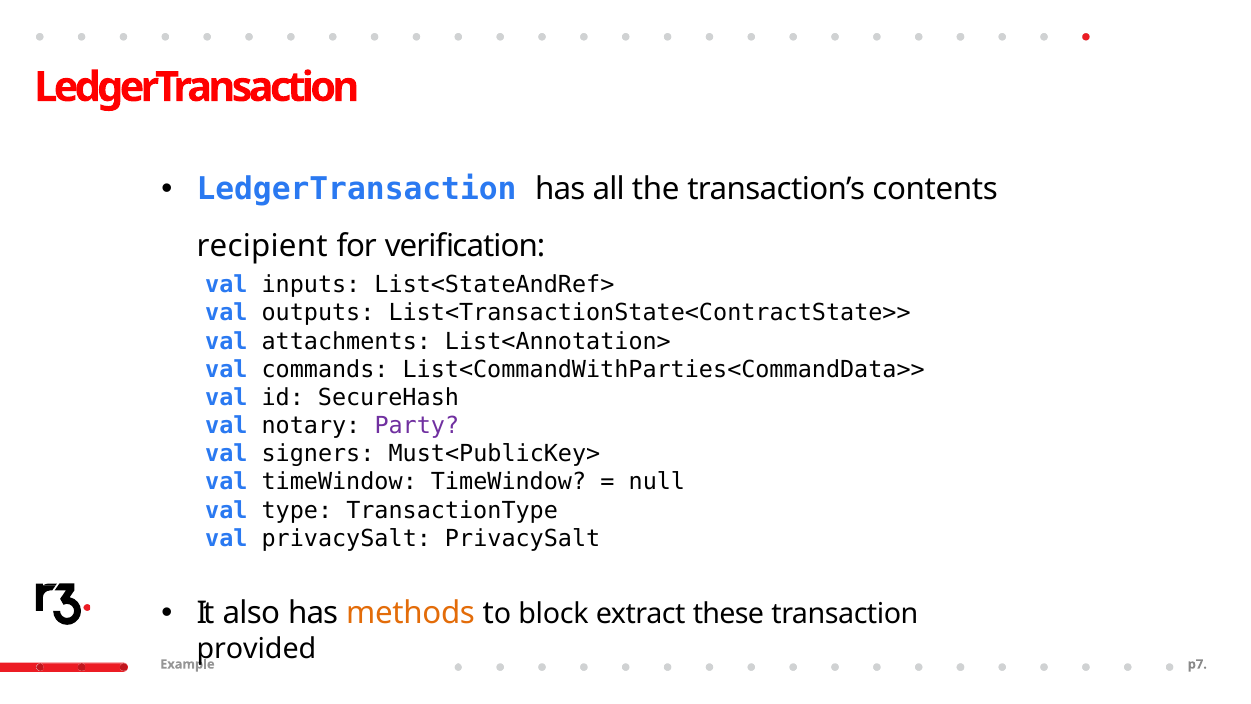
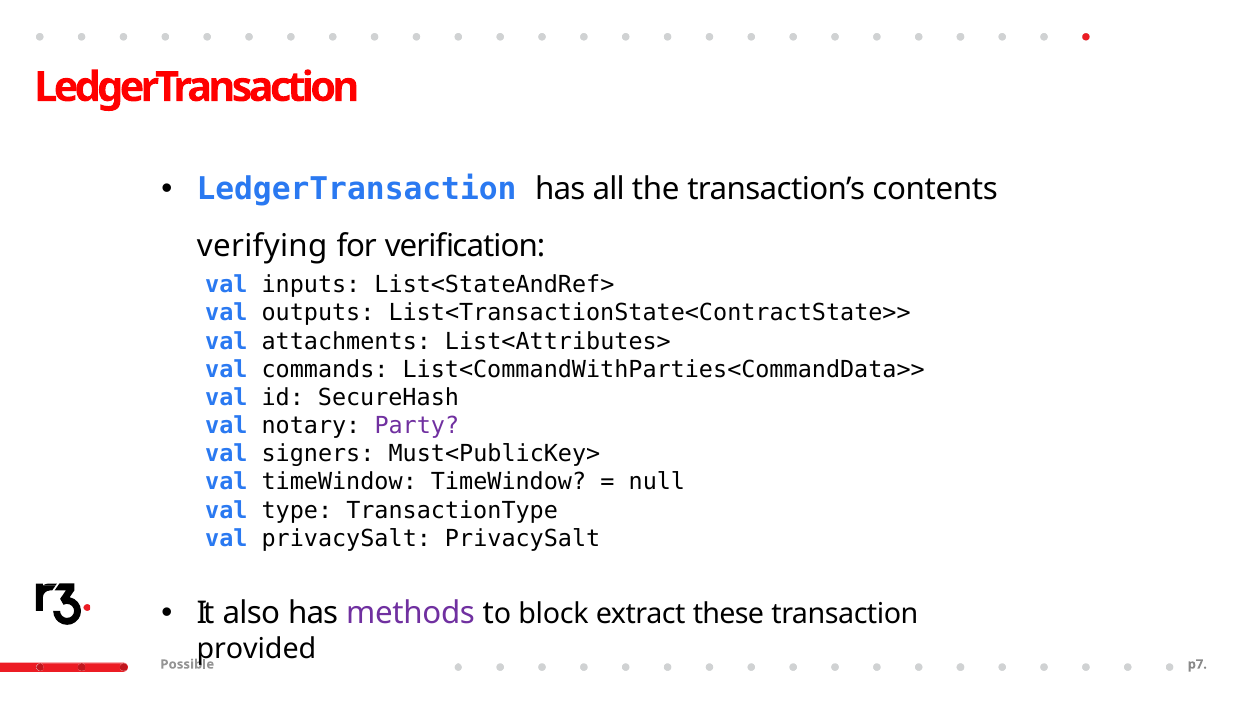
recipient: recipient -> verifying
List<Annotation>: List<Annotation> -> List<Attributes>
methods colour: orange -> purple
Example: Example -> Possible
